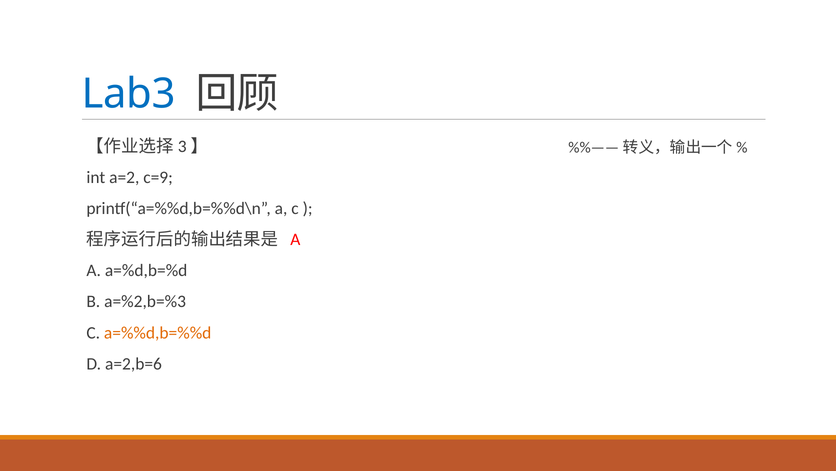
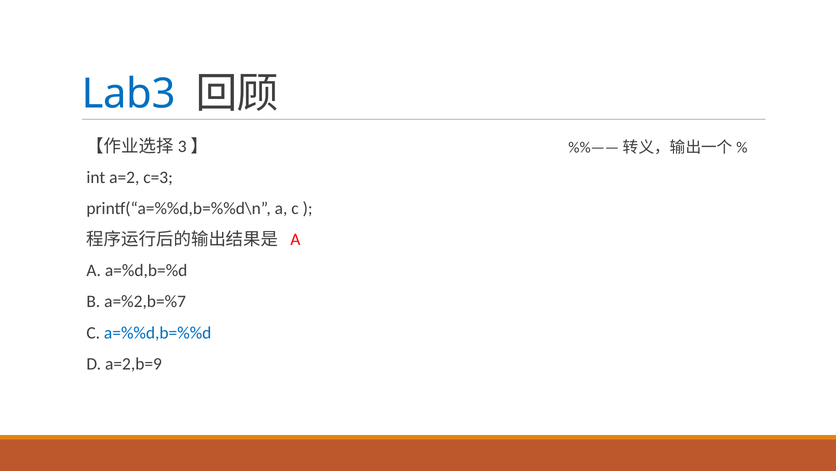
c=9: c=9 -> c=3
a=%2,b=%3: a=%2,b=%3 -> a=%2,b=%7
a=%%d,b=%%d colour: orange -> blue
a=2,b=6: a=2,b=6 -> a=2,b=9
